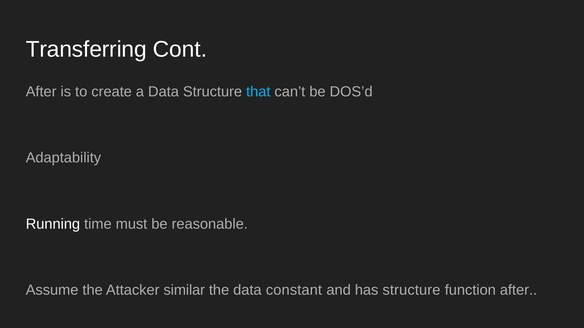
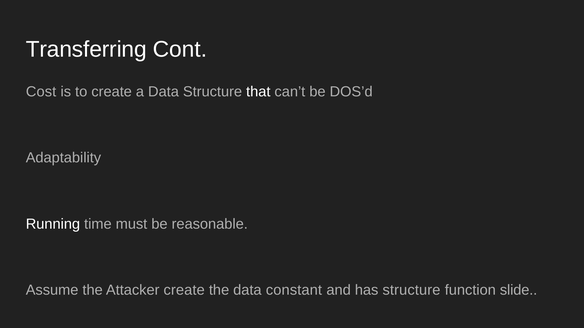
After at (41, 92): After -> Cost
that colour: light blue -> white
Attacker similar: similar -> create
function after: after -> slide
